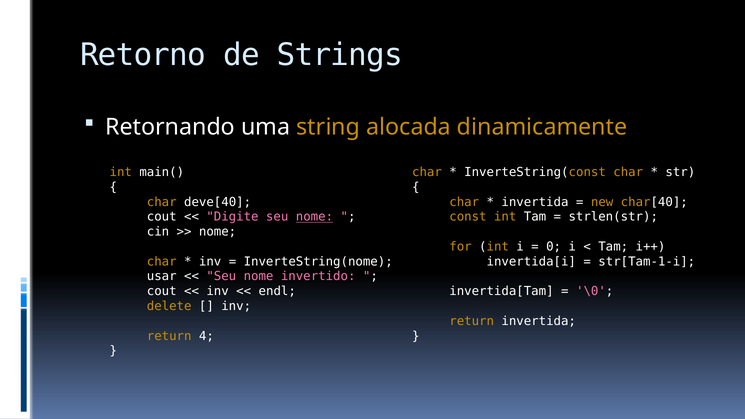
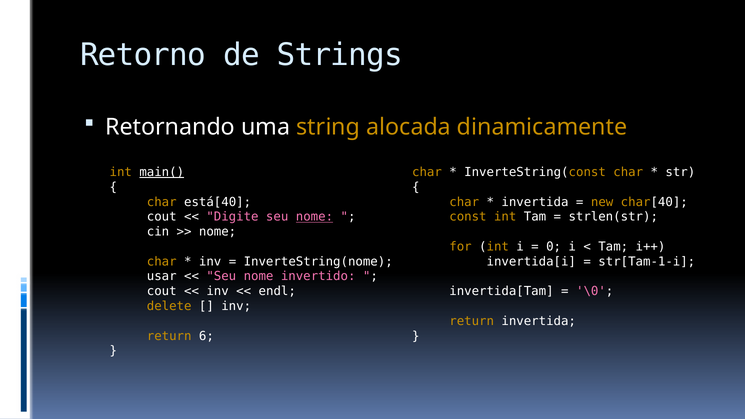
main( underline: none -> present
deve[40: deve[40 -> está[40
4: 4 -> 6
